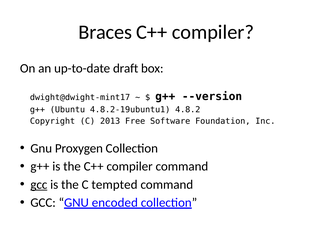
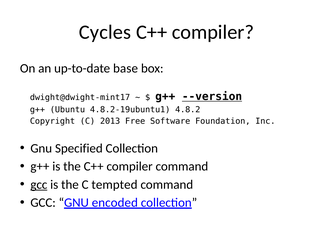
Braces: Braces -> Cycles
draft: draft -> base
--version underline: none -> present
Proxygen: Proxygen -> Specified
